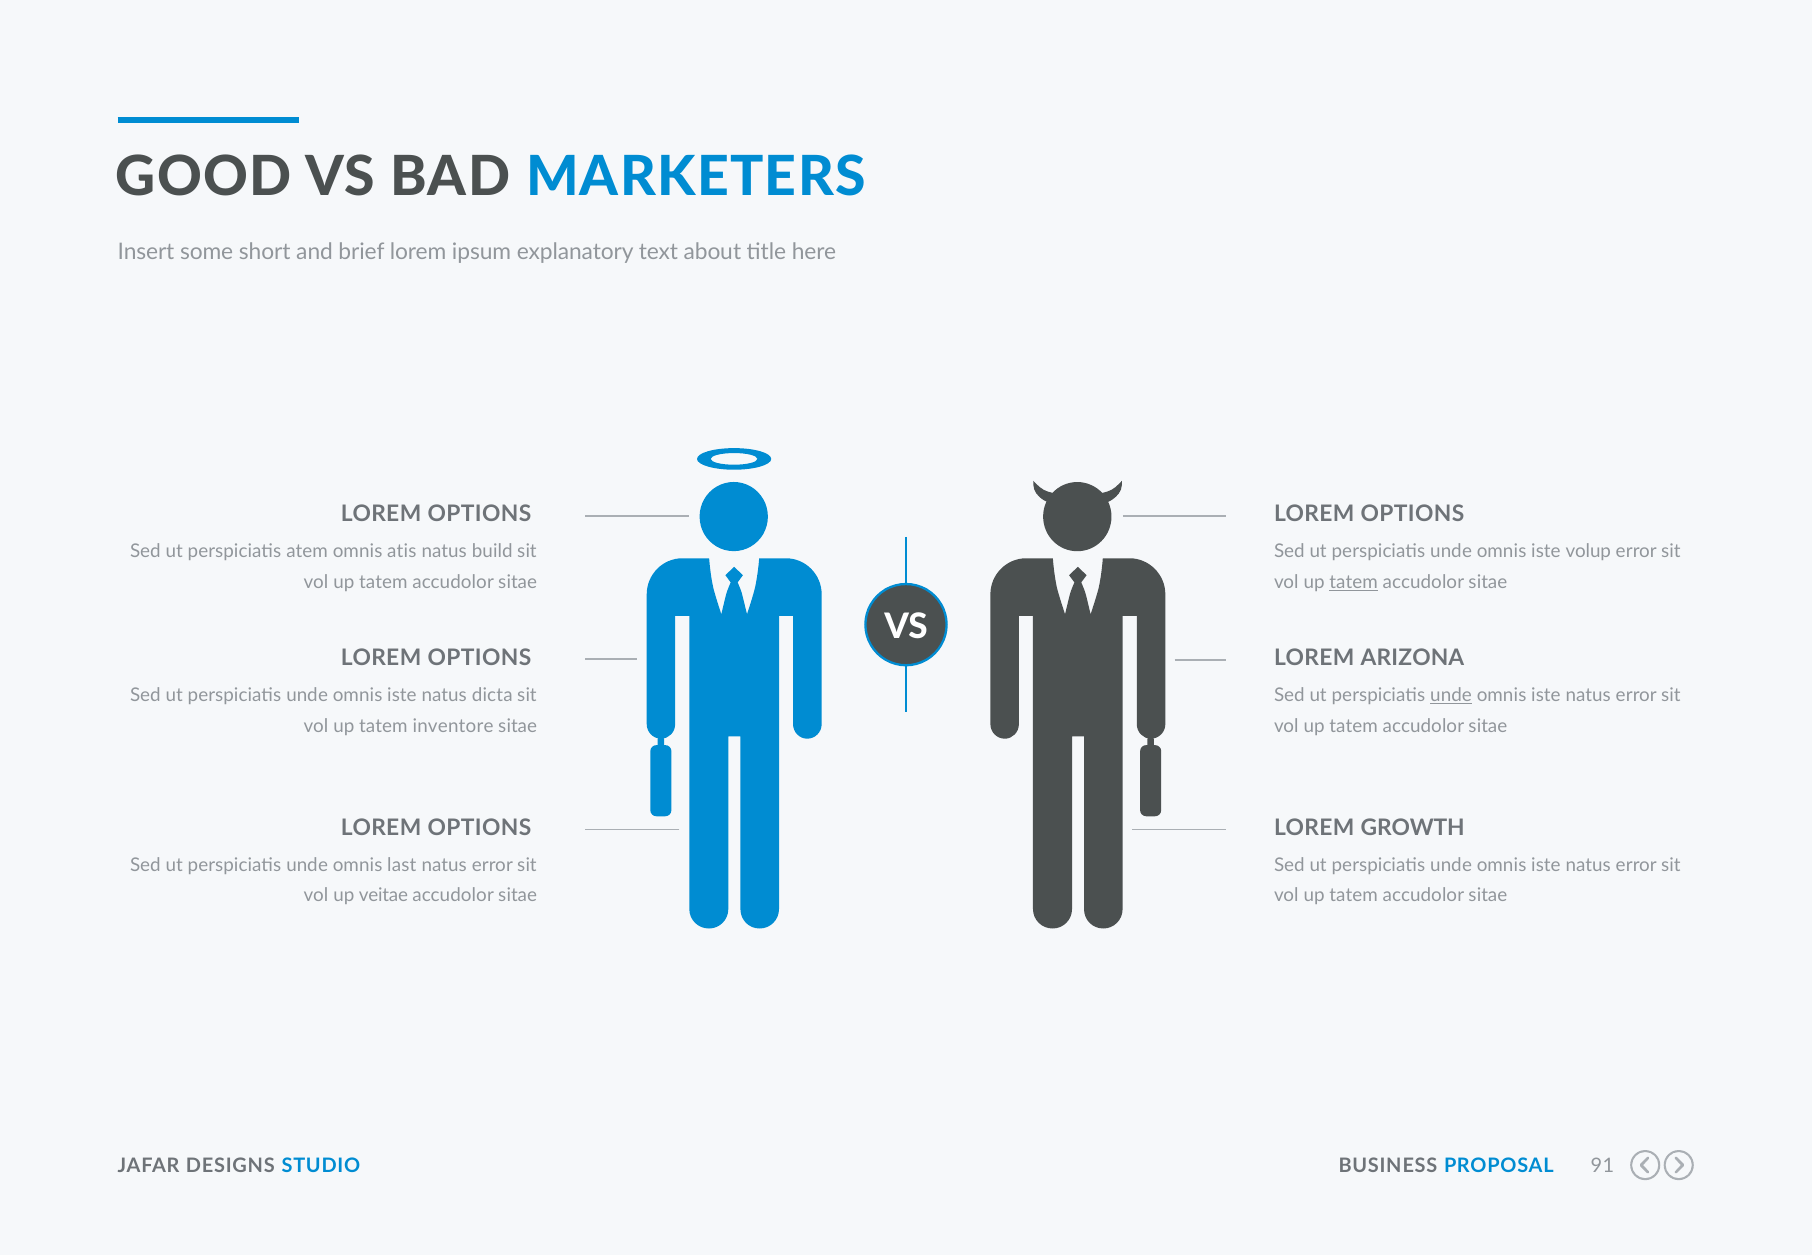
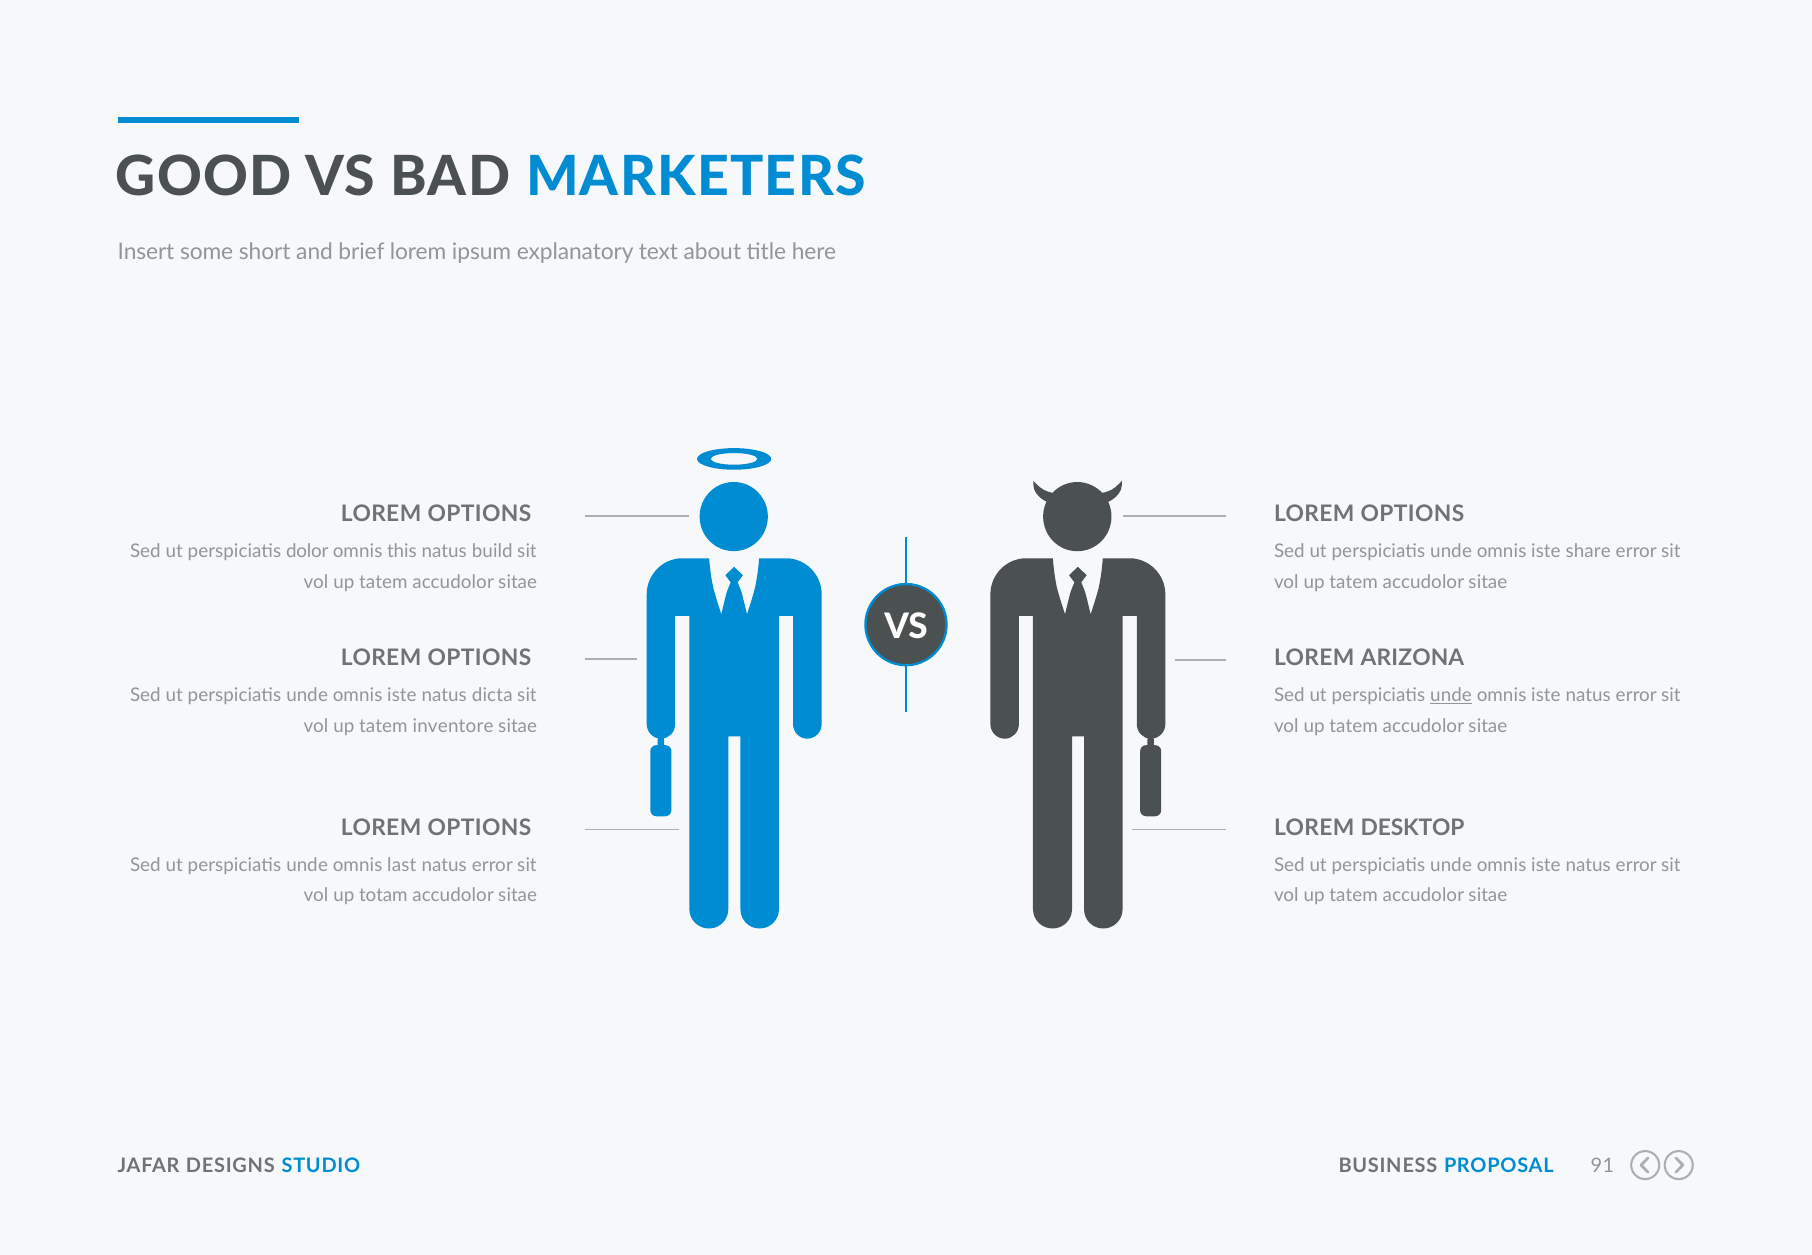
atem: atem -> dolor
atis: atis -> this
volup: volup -> share
tatem at (1354, 582) underline: present -> none
GROWTH: GROWTH -> DESKTOP
veitae: veitae -> totam
